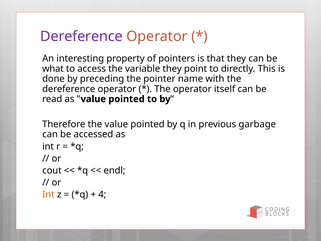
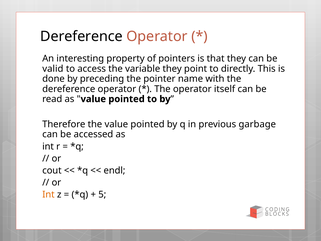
Dereference at (81, 36) colour: purple -> black
what: what -> valid
4: 4 -> 5
